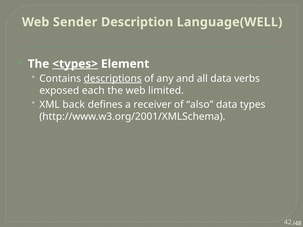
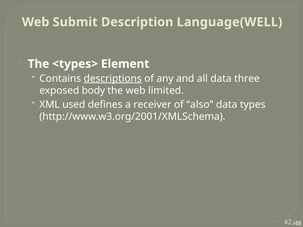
Sender: Sender -> Submit
<types> underline: present -> none
verbs: verbs -> three
each: each -> body
back: back -> used
